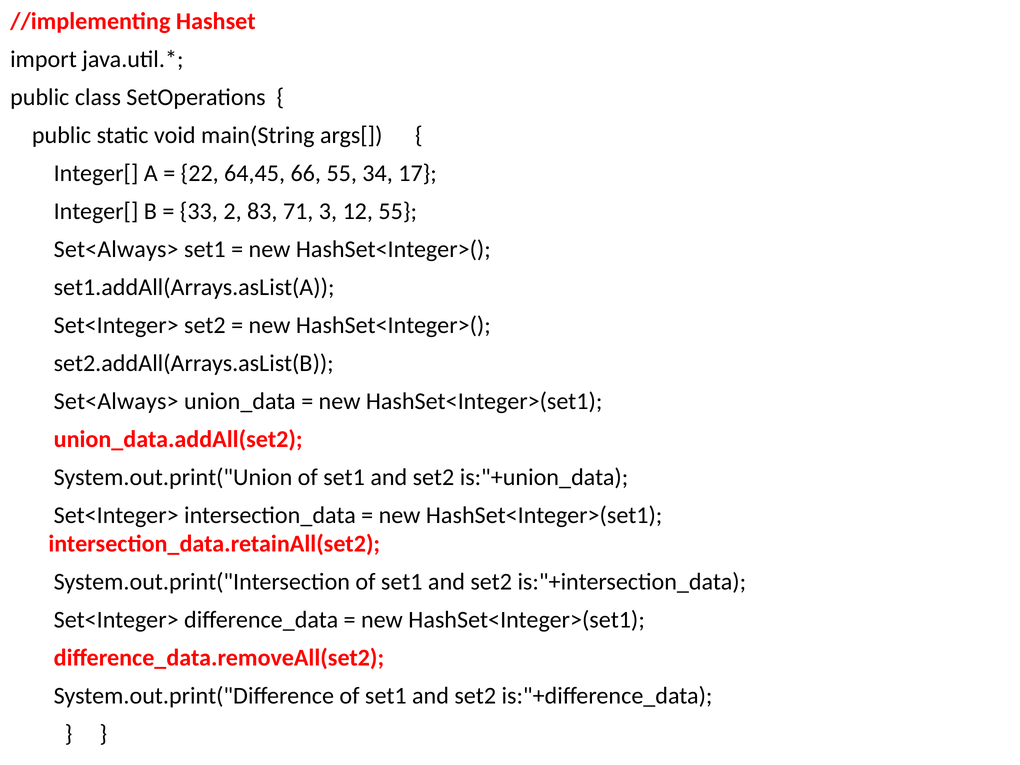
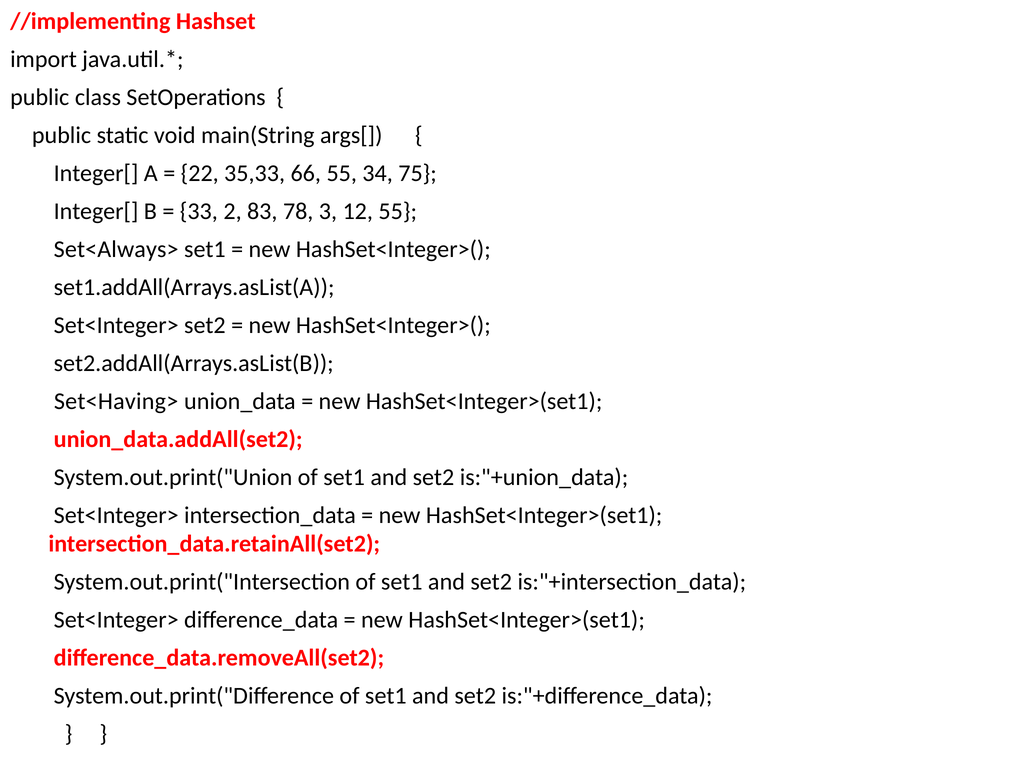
64,45: 64,45 -> 35,33
17: 17 -> 75
71: 71 -> 78
Set<Always> at (116, 401): Set<Always> -> Set<Having>
